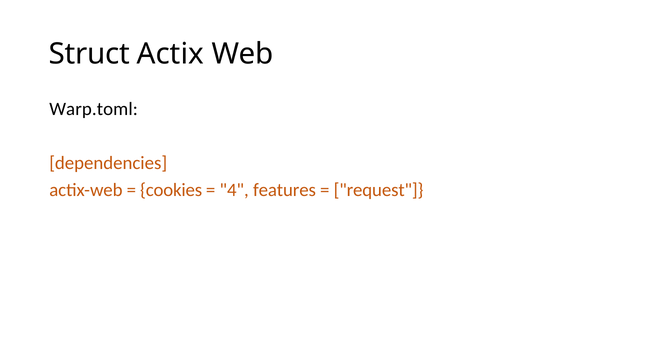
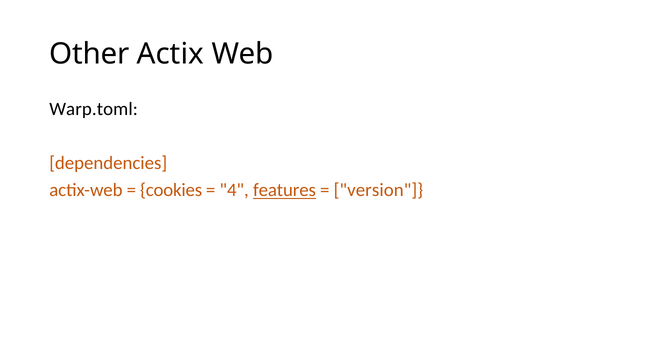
Struct: Struct -> Other
features underline: none -> present
request: request -> version
